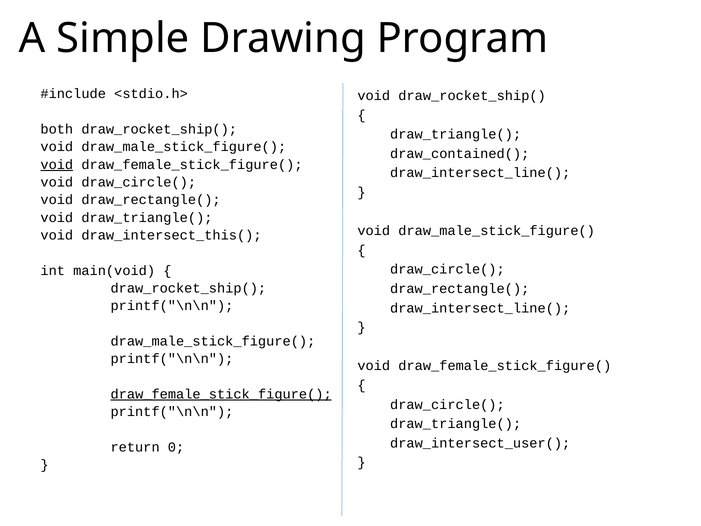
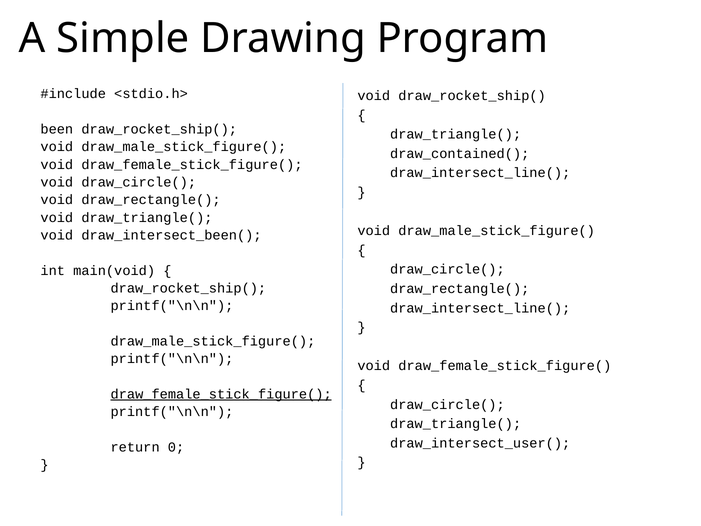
both: both -> been
void at (57, 164) underline: present -> none
draw_intersect_this(: draw_intersect_this( -> draw_intersect_been(
